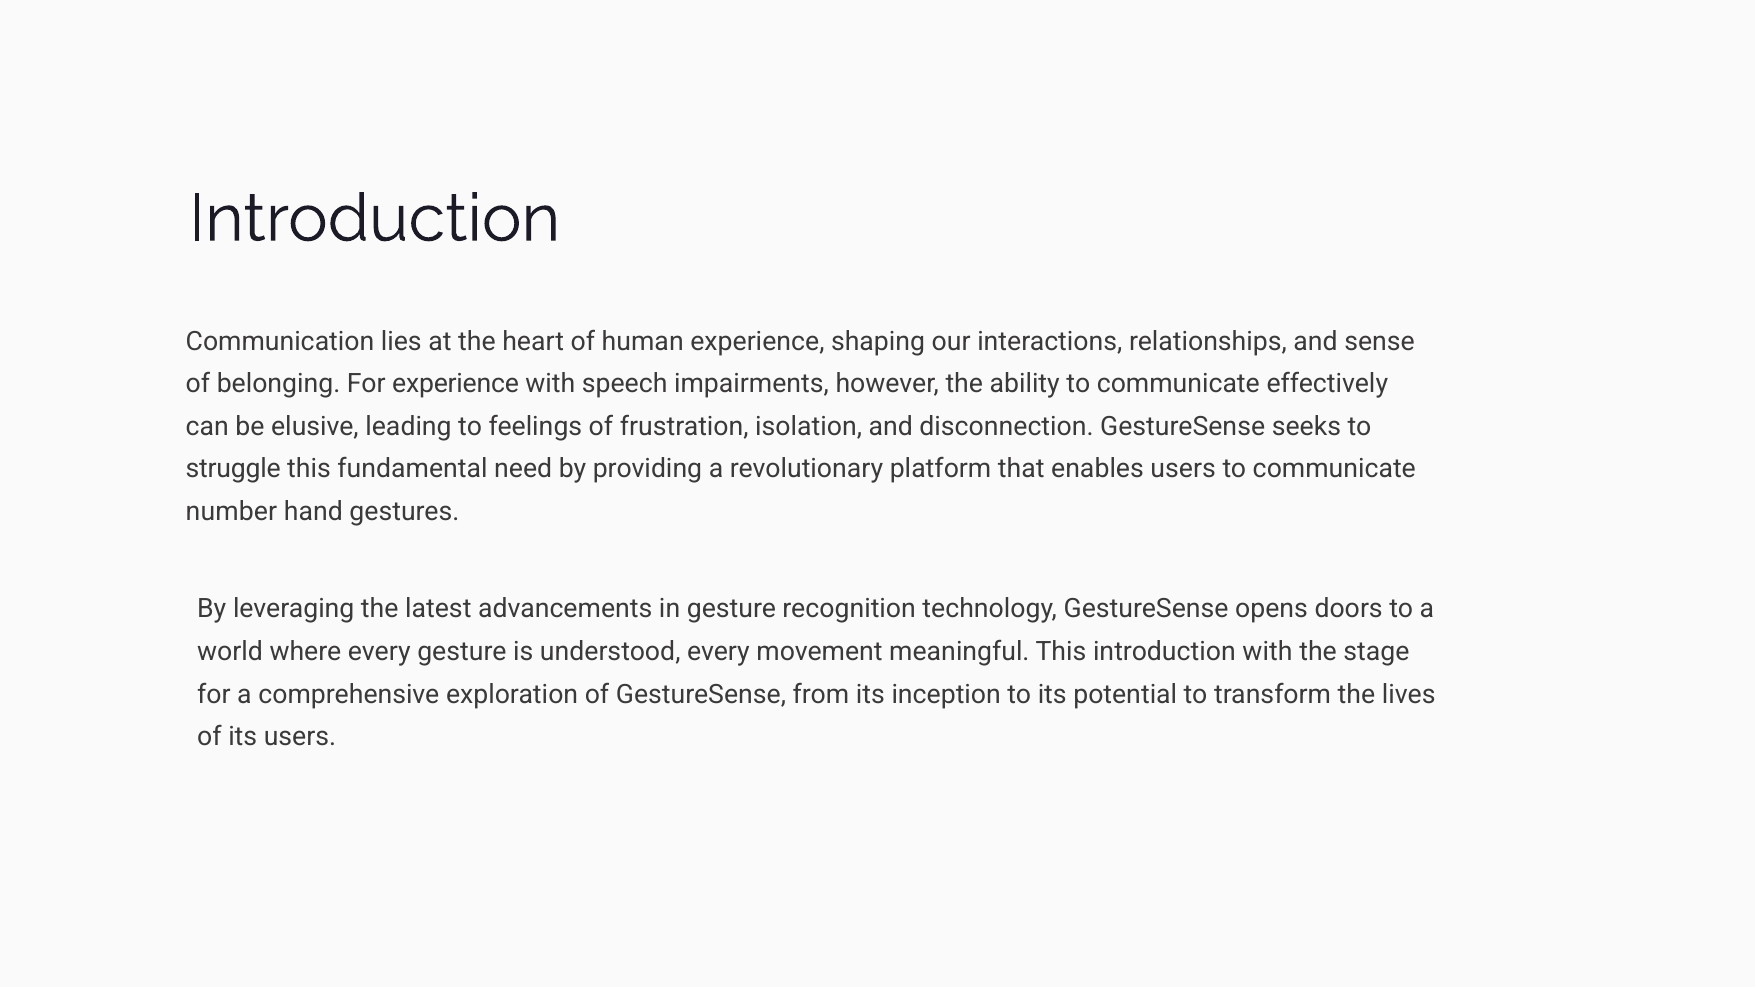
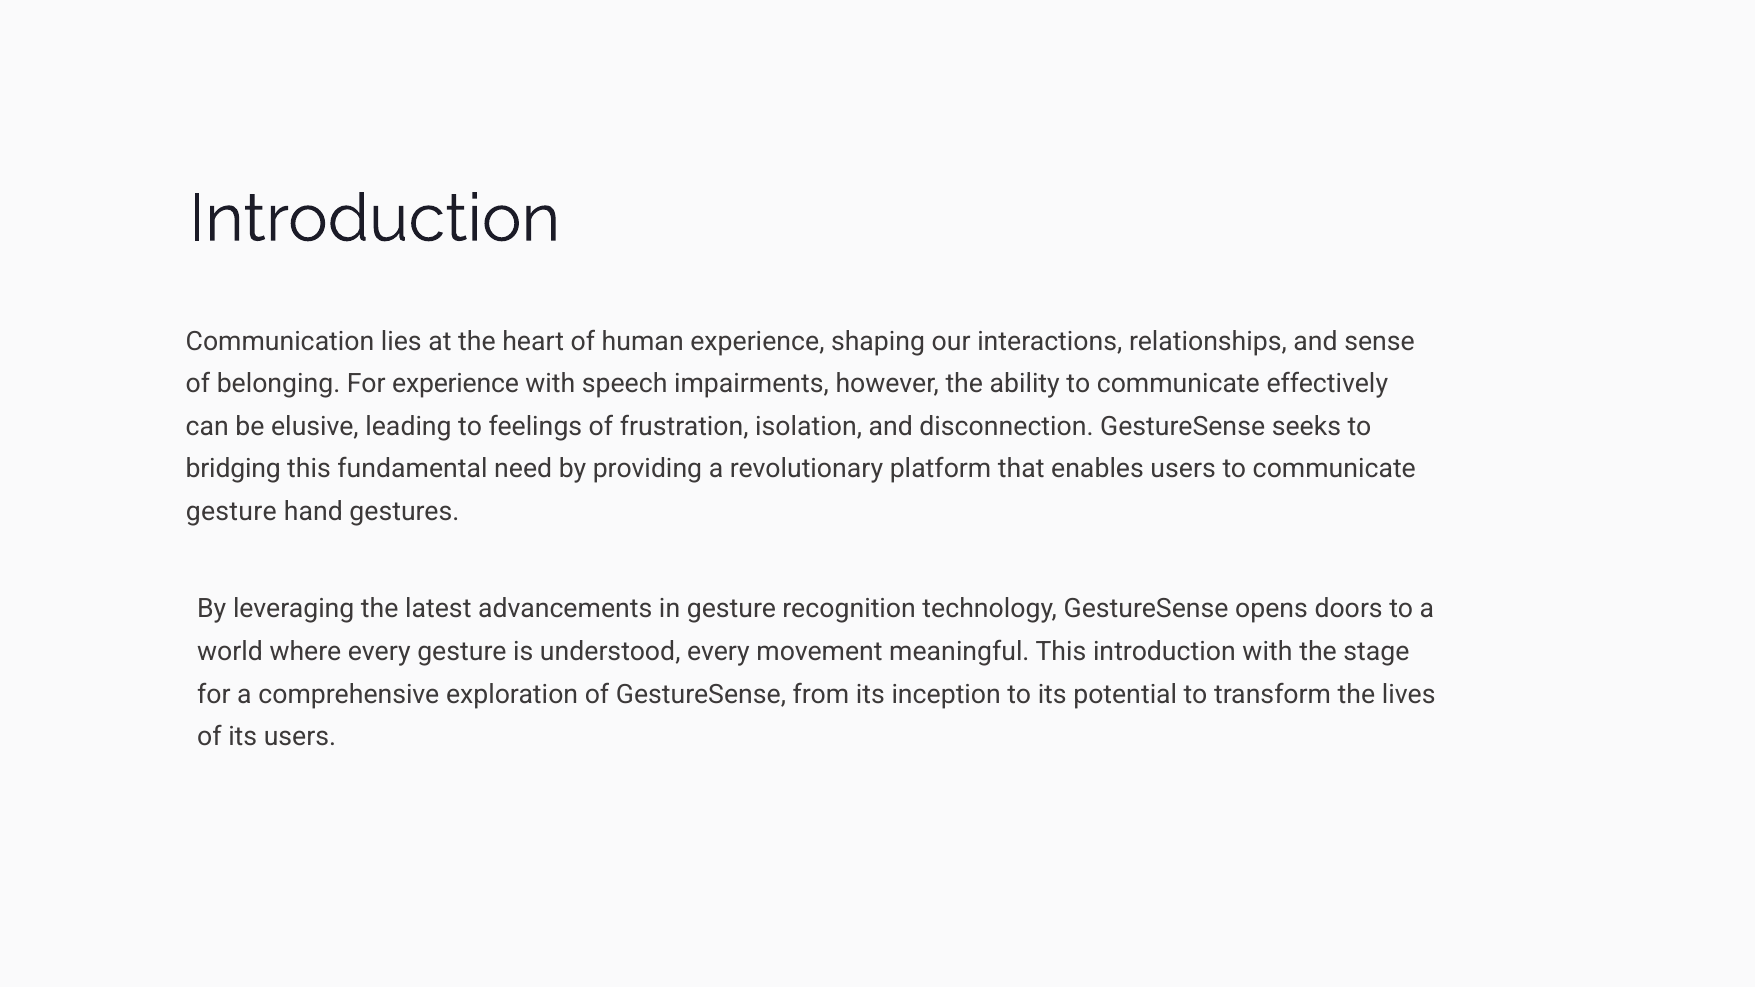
struggle: struggle -> bridging
number at (231, 512): number -> gesture
